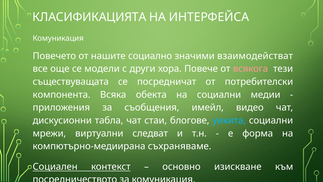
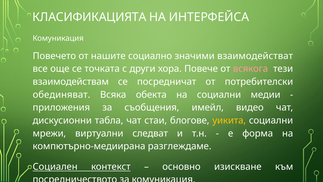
модели: модели -> точката
съществуващата: съществуващата -> взаимодействам
компонента: компонента -> обединяват
уикита colour: light blue -> yellow
съхраняваме: съхраняваме -> разглеждаме
